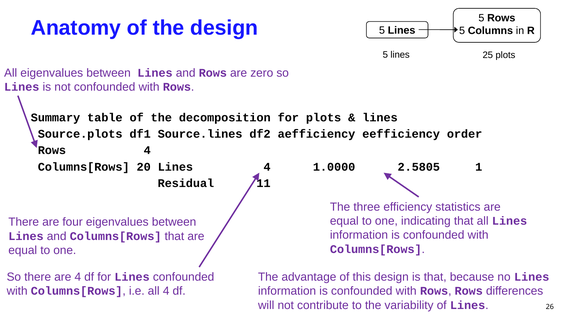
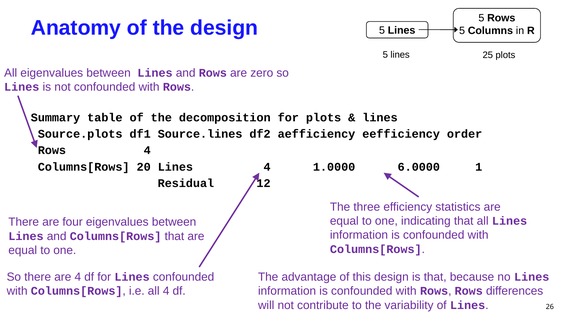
2.5805: 2.5805 -> 6.0000
11: 11 -> 12
